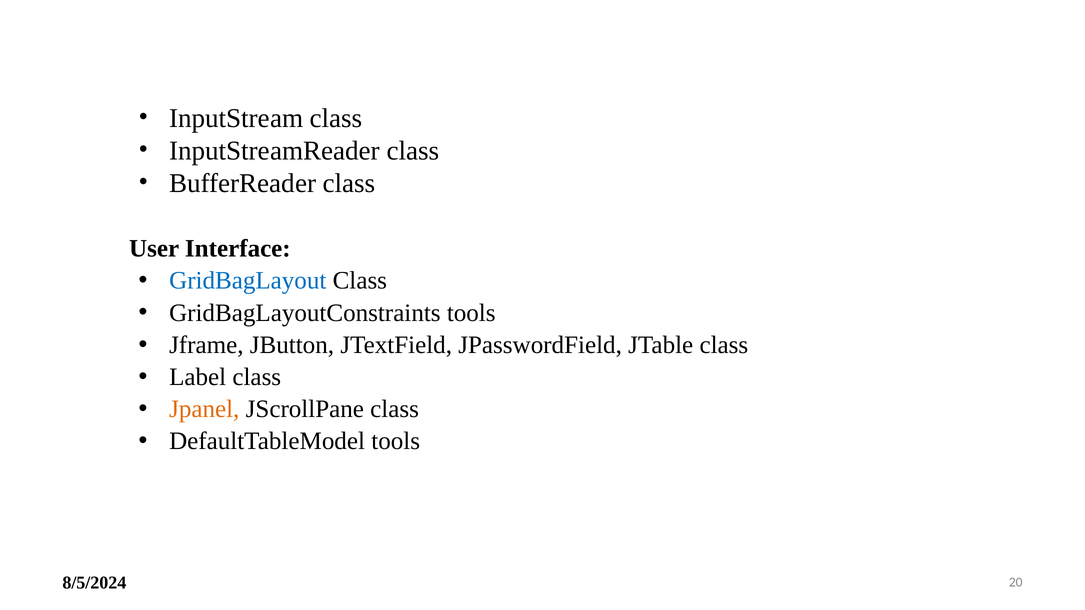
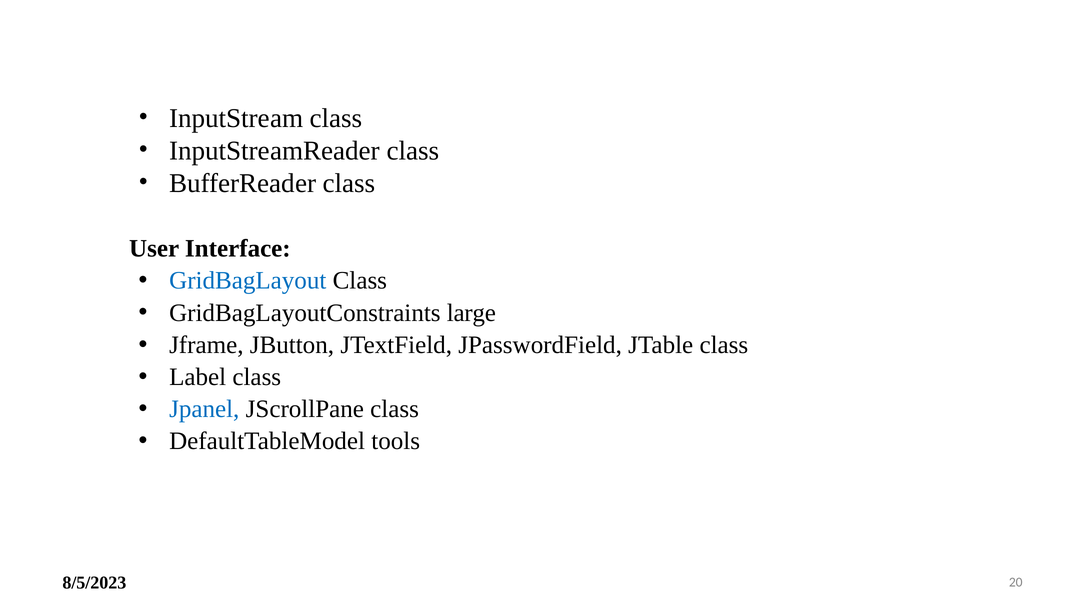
GridBagLayoutConstraints tools: tools -> large
Jpanel colour: orange -> blue
8/5/2024: 8/5/2024 -> 8/5/2023
